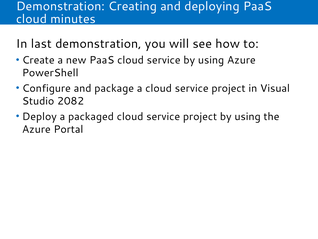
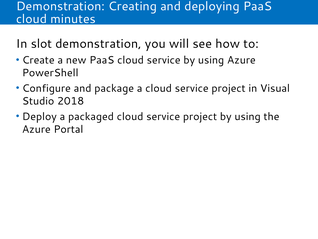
last: last -> slot
2082: 2082 -> 2018
